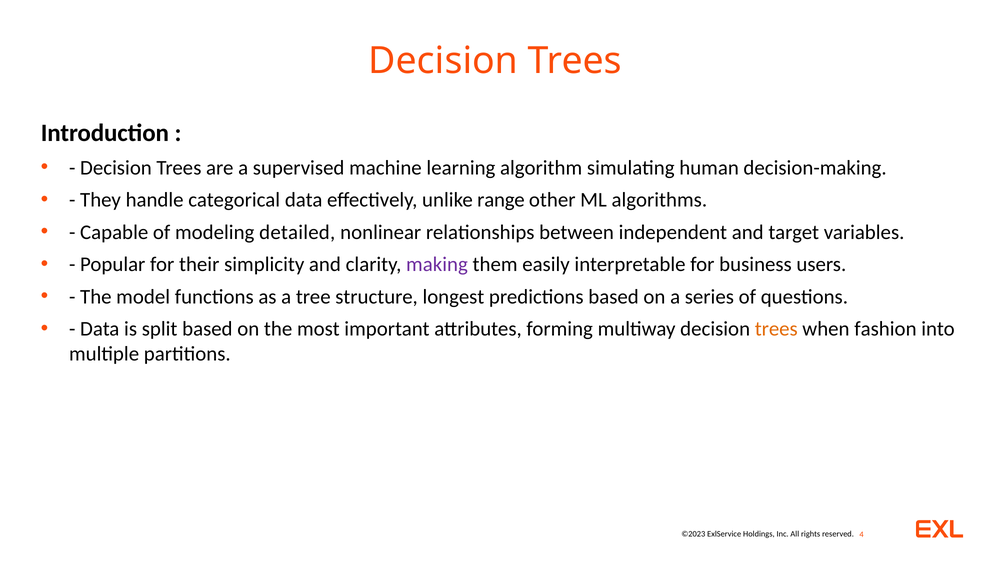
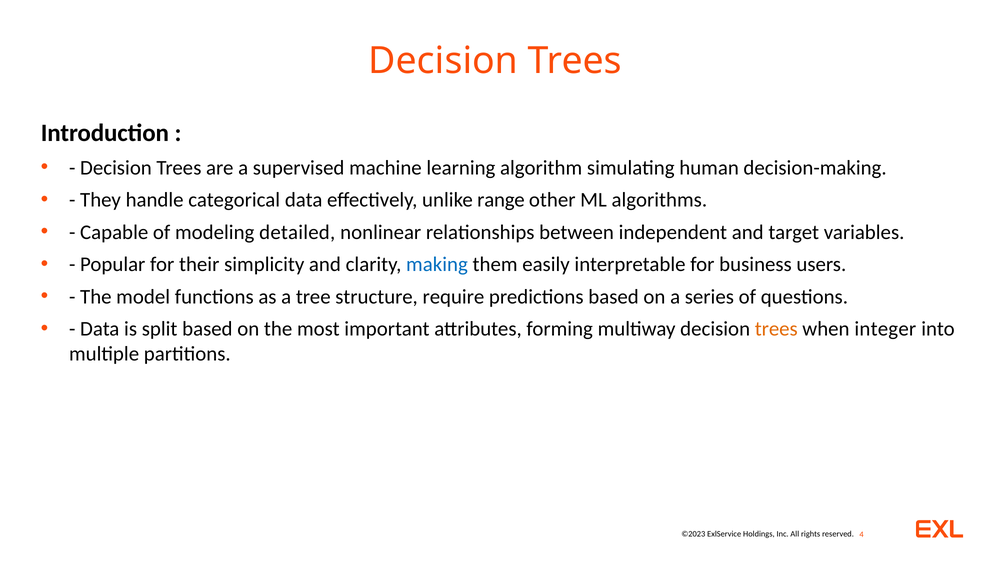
making colour: purple -> blue
longest: longest -> require
fashion: fashion -> integer
